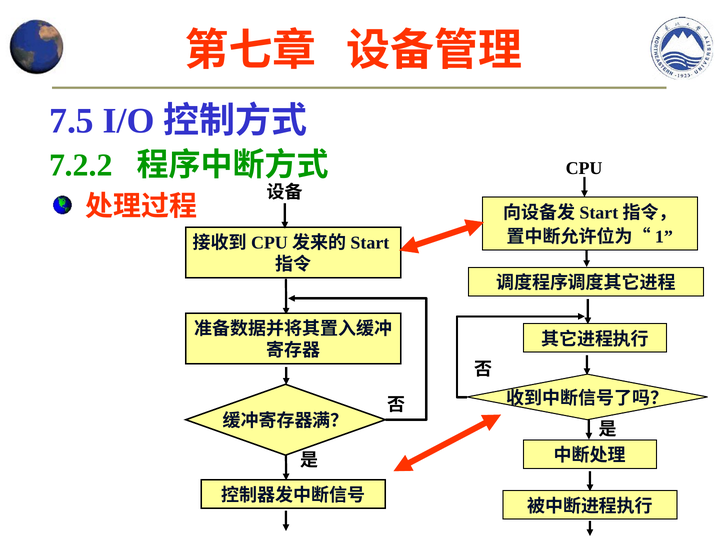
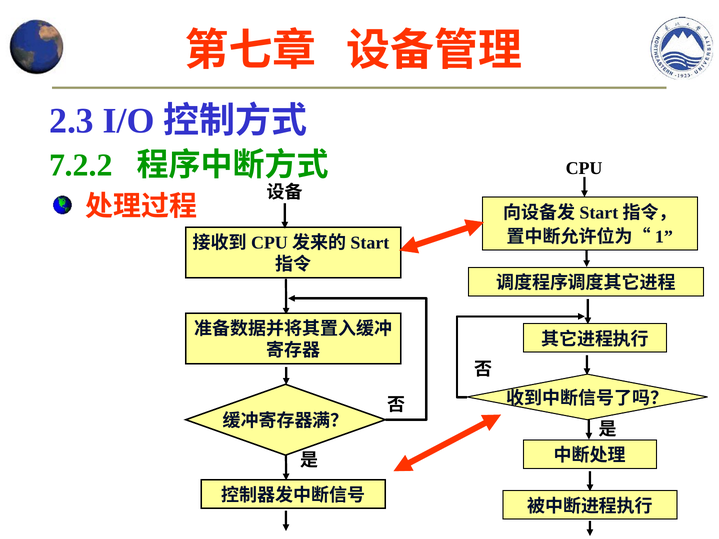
7.5: 7.5 -> 2.3
